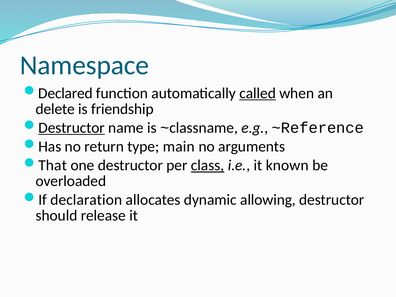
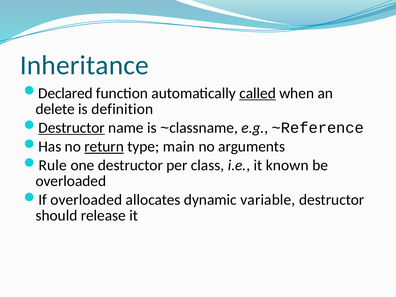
Namespace: Namespace -> Inheritance
friendship: friendship -> definition
return underline: none -> present
That: That -> Rule
class underline: present -> none
If declaration: declaration -> overloaded
allowing: allowing -> variable
